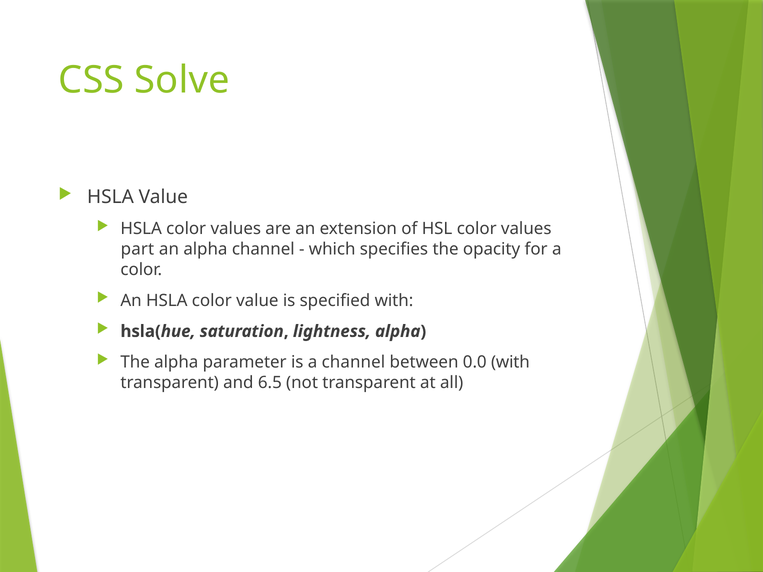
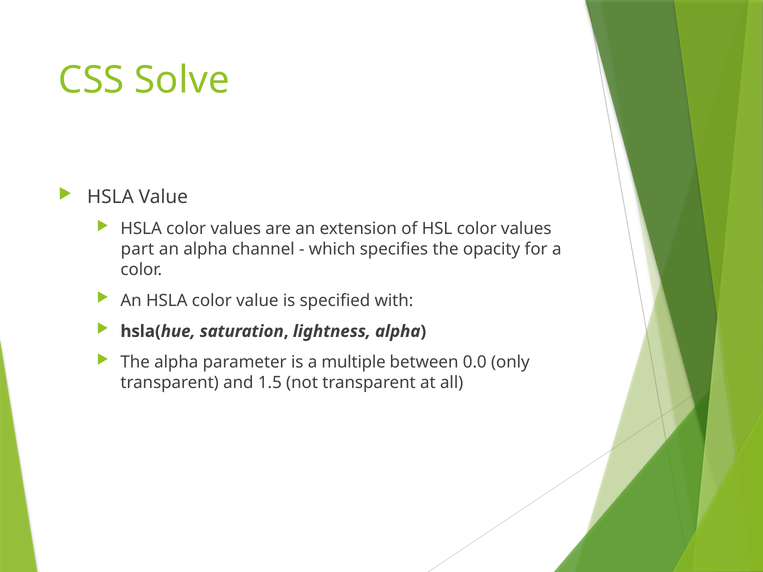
a channel: channel -> multiple
0.0 with: with -> only
6.5: 6.5 -> 1.5
